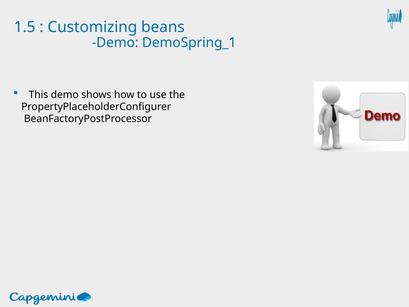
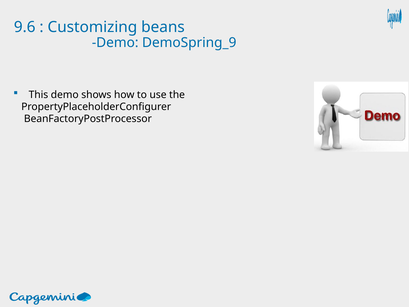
1.5: 1.5 -> 9.6
DemoSpring_1: DemoSpring_1 -> DemoSpring_9
